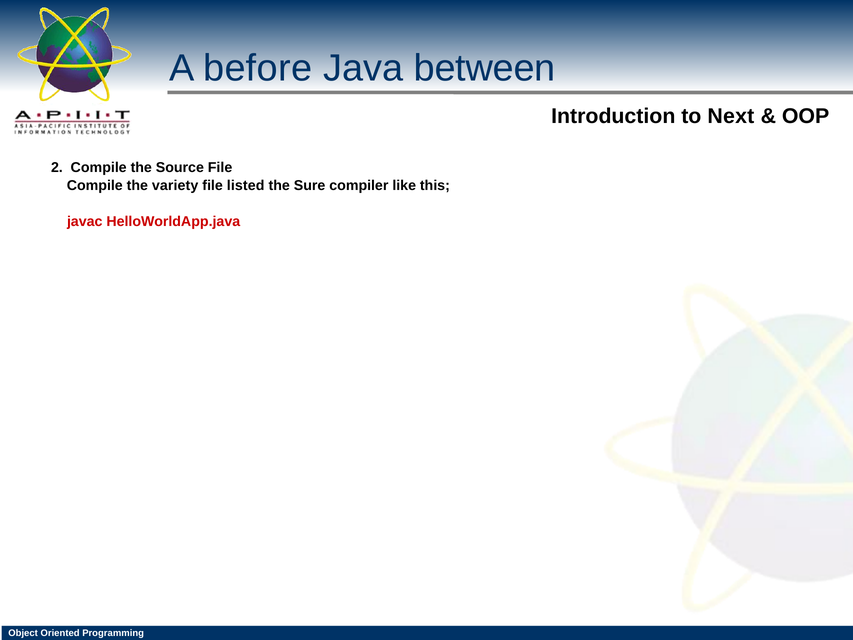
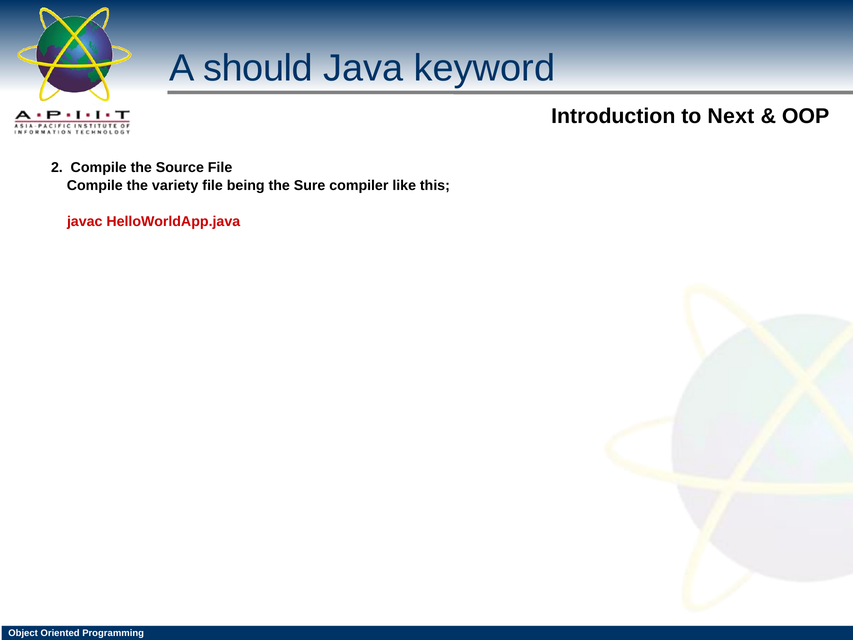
before: before -> should
between: between -> keyword
listed: listed -> being
